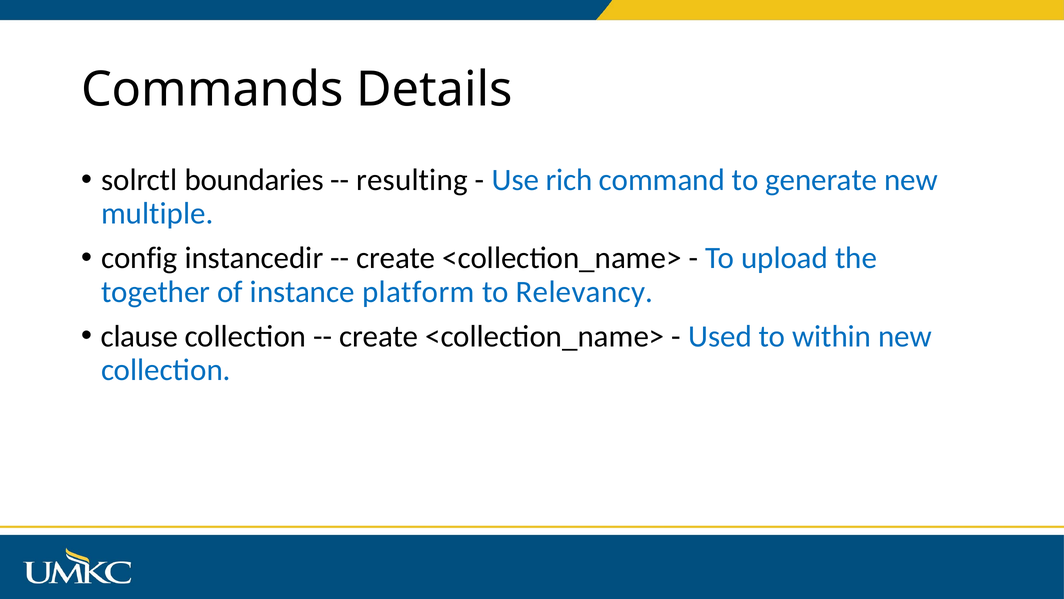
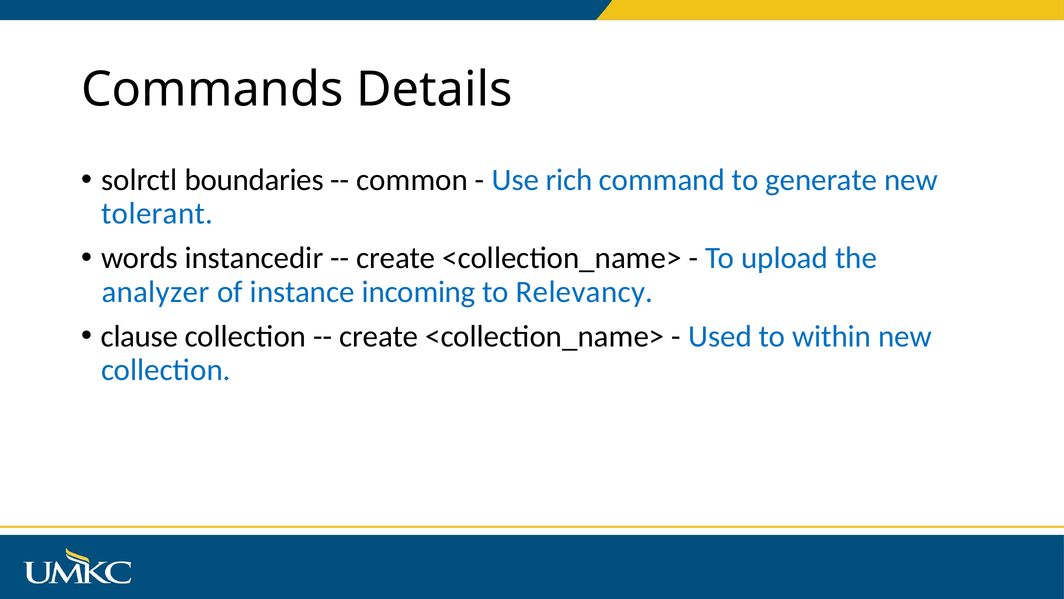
resulting: resulting -> common
multiple: multiple -> tolerant
config: config -> words
together: together -> analyzer
platform: platform -> incoming
